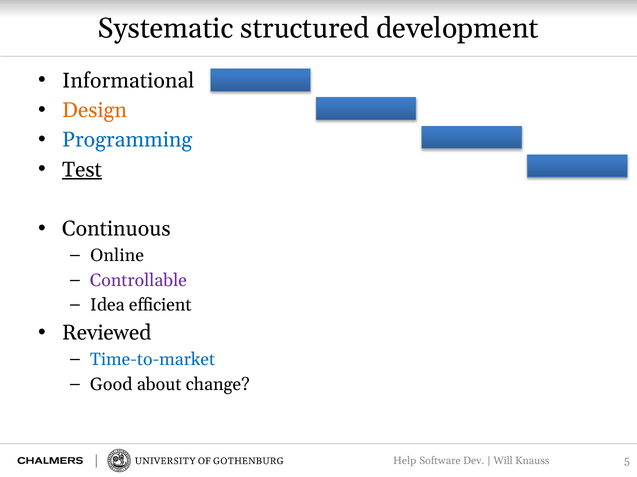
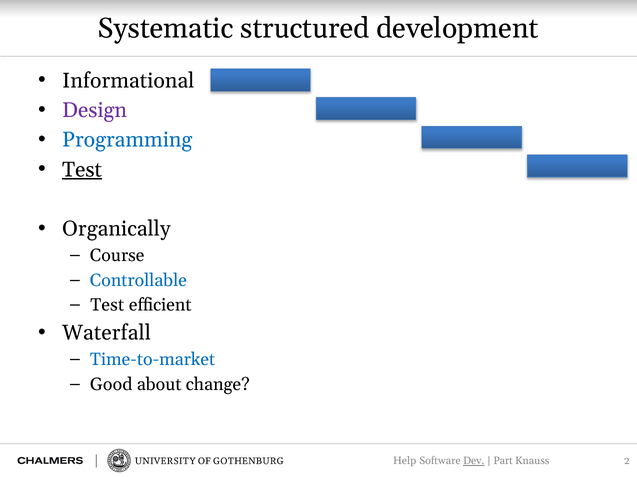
Design colour: orange -> purple
Continuous: Continuous -> Organically
Online: Online -> Course
Controllable colour: purple -> blue
Idea at (107, 306): Idea -> Test
Reviewed: Reviewed -> Waterfall
Dev underline: none -> present
Will: Will -> Part
5: 5 -> 2
